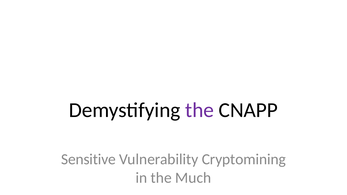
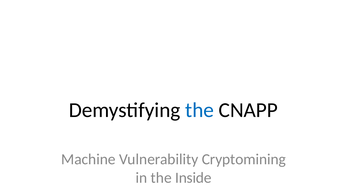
the at (200, 110) colour: purple -> blue
Sensitive: Sensitive -> Machine
Much: Much -> Inside
